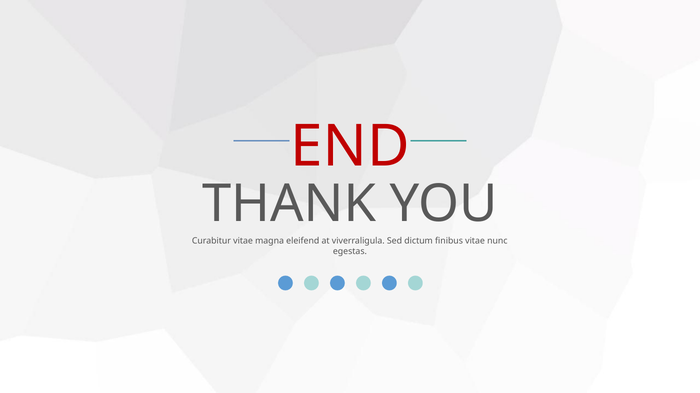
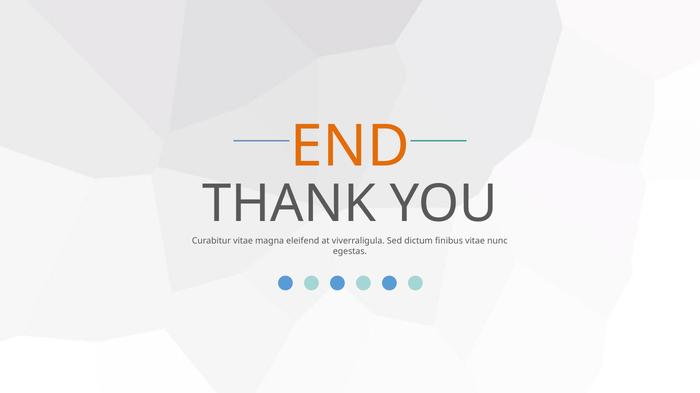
END colour: red -> orange
